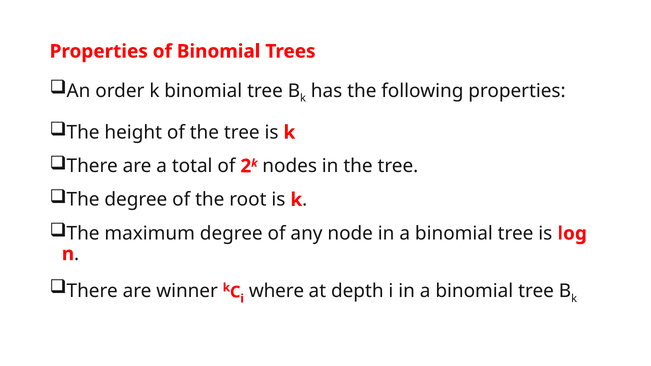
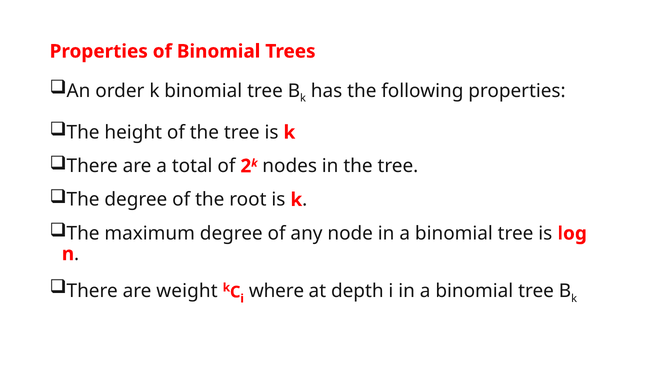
winner: winner -> weight
